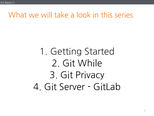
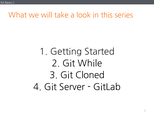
Privacy: Privacy -> Cloned
